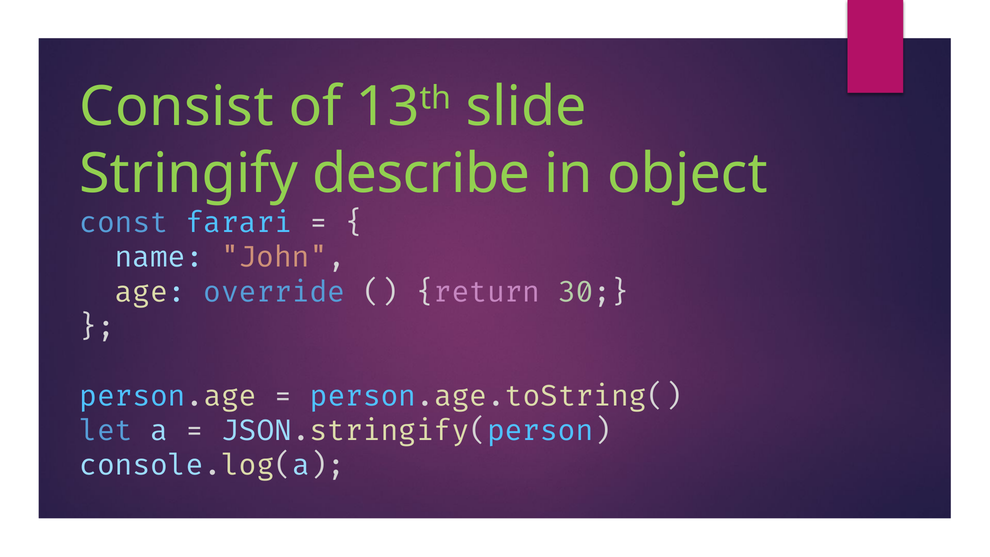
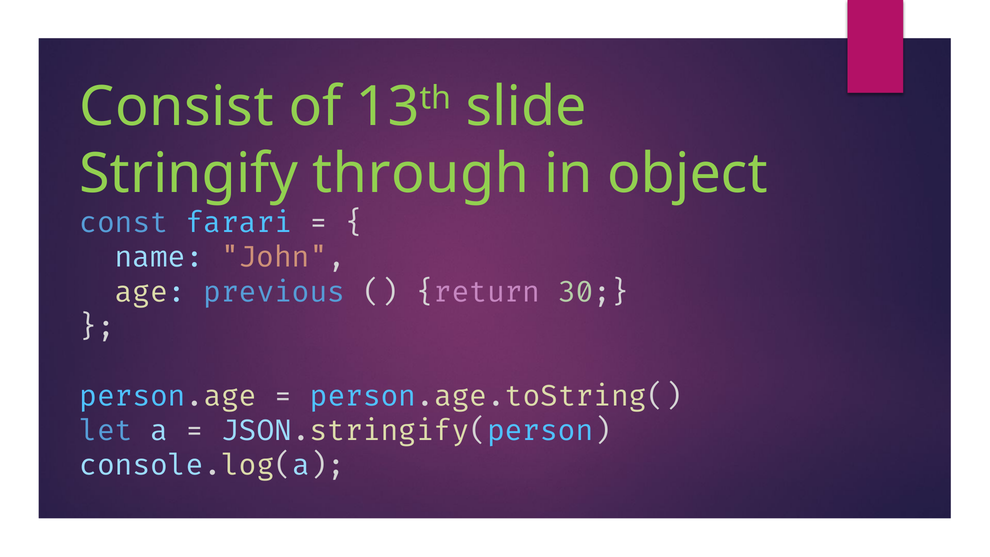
describe: describe -> through
override: override -> previous
